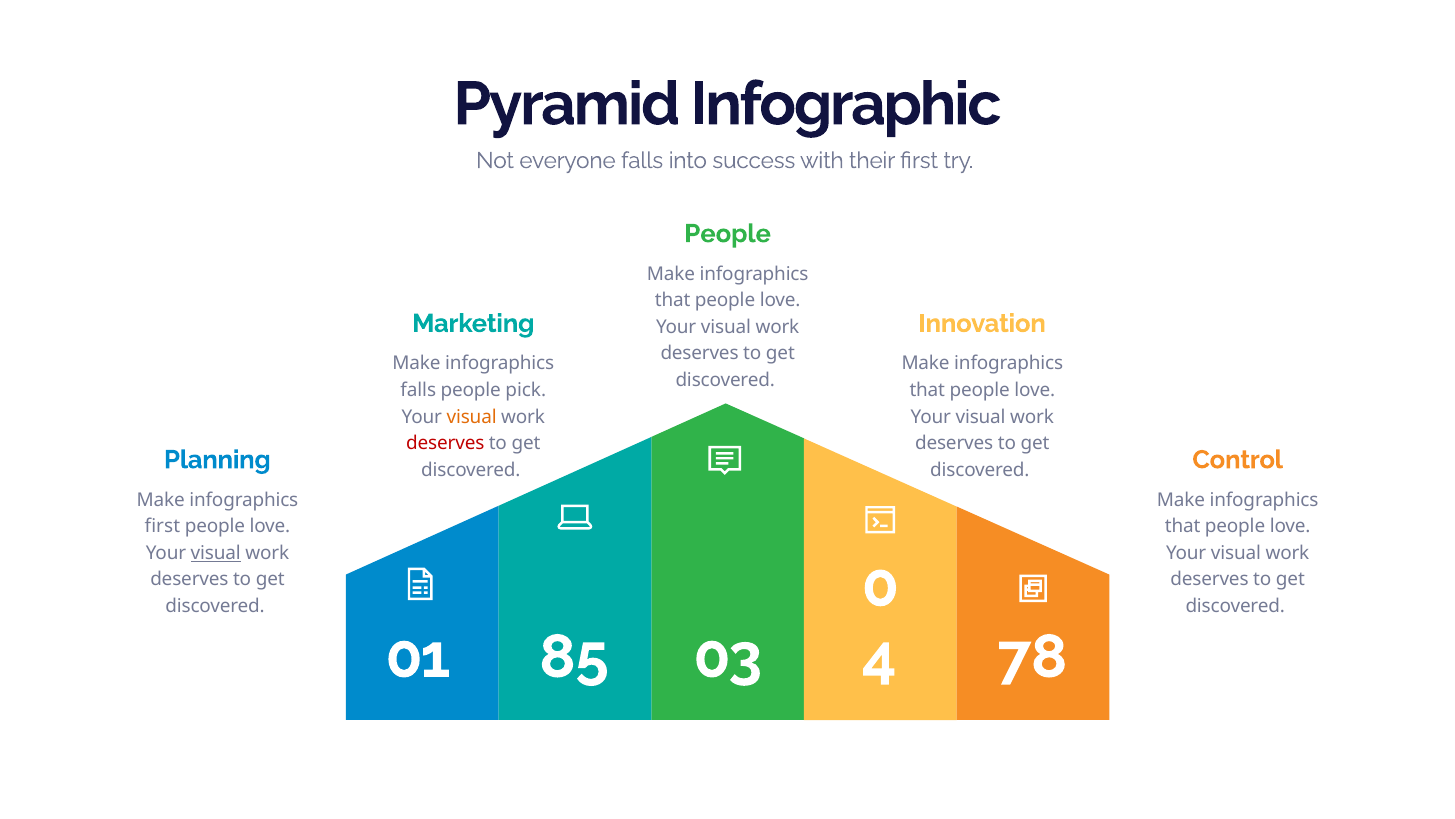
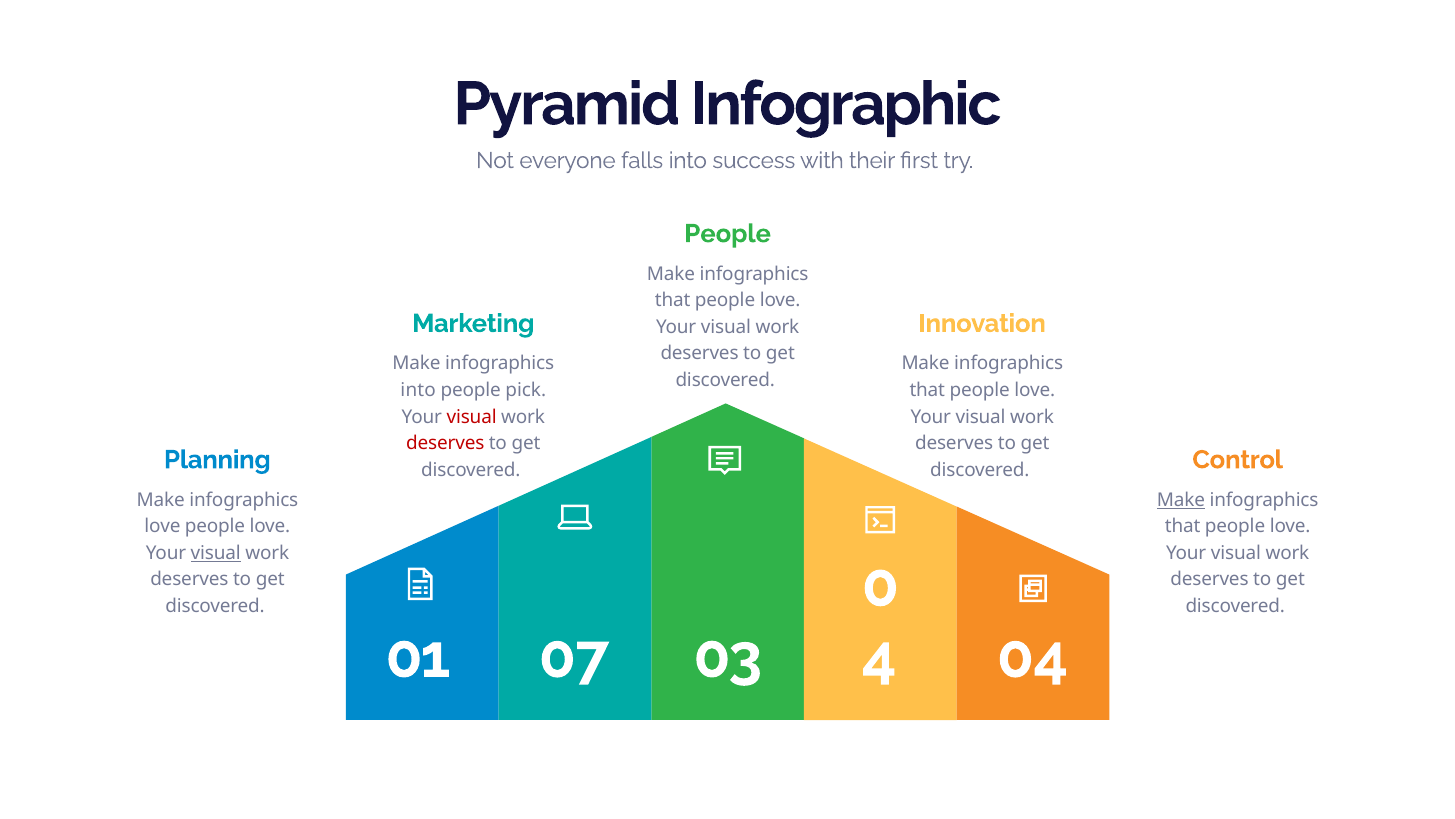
falls at (418, 390): falls -> into
visual at (472, 417) colour: orange -> red
Make at (1181, 500) underline: none -> present
first at (162, 526): first -> love
85: 85 -> 07
78: 78 -> 04
